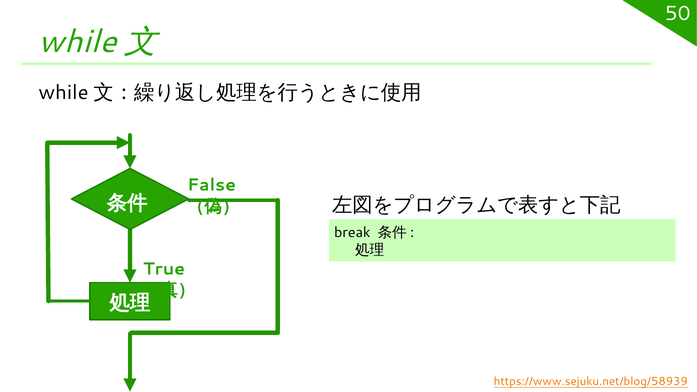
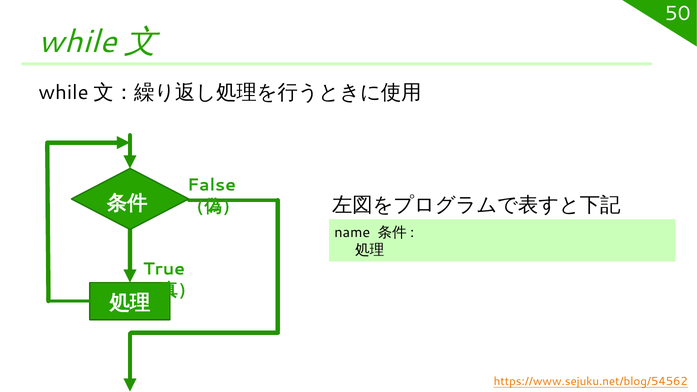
break: break -> name
https://www.sejuku.net/blog/58939: https://www.sejuku.net/blog/58939 -> https://www.sejuku.net/blog/54562
